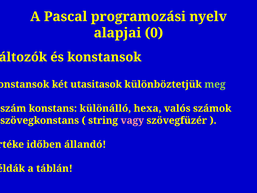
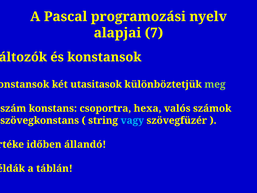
0: 0 -> 7
különálló: különálló -> csoportra
vagy colour: pink -> light blue
